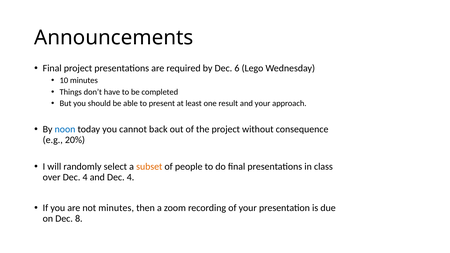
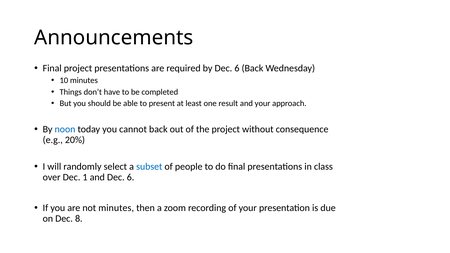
6 Lego: Lego -> Back
subset colour: orange -> blue
over Dec 4: 4 -> 1
and Dec 4: 4 -> 6
